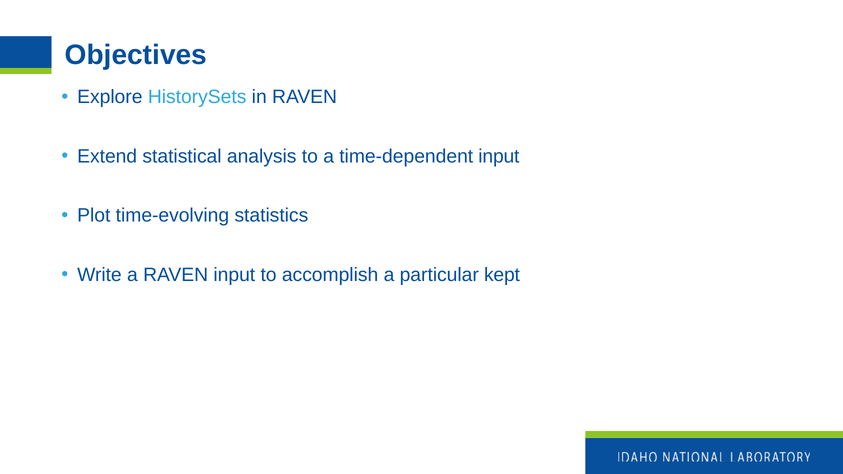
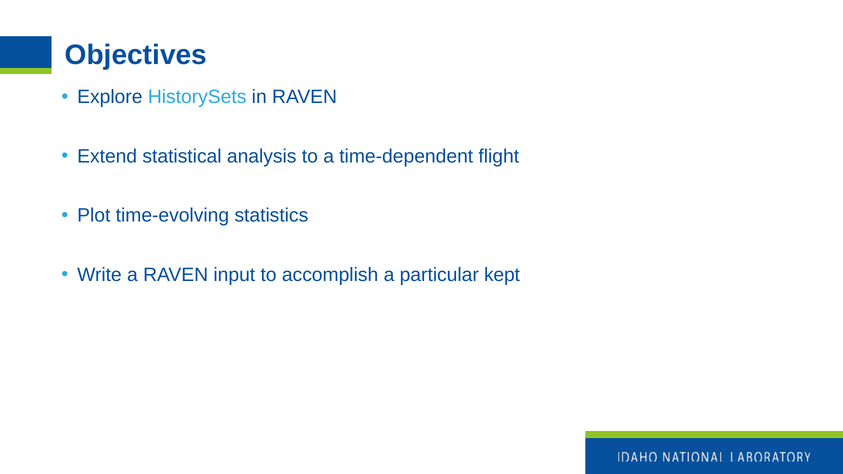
time-dependent input: input -> flight
